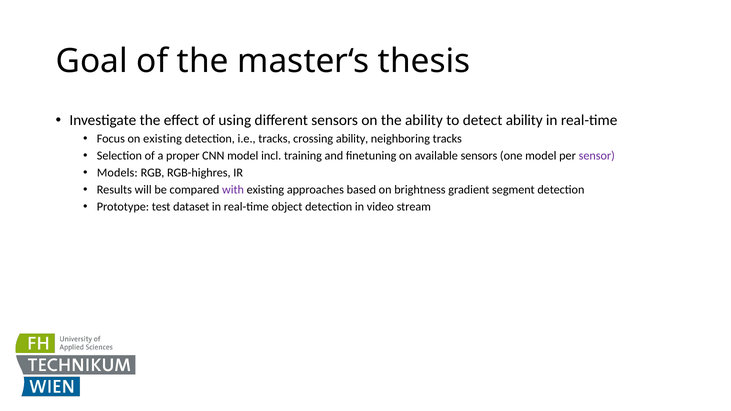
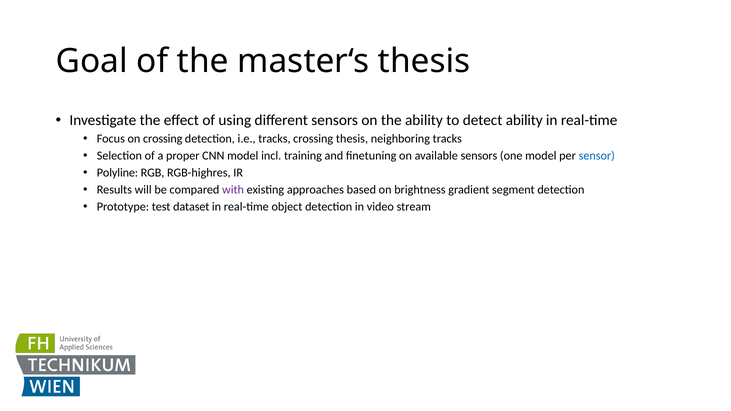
on existing: existing -> crossing
crossing ability: ability -> thesis
sensor colour: purple -> blue
Models: Models -> Polyline
